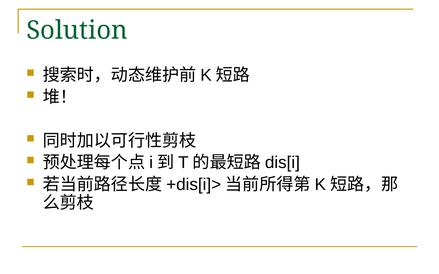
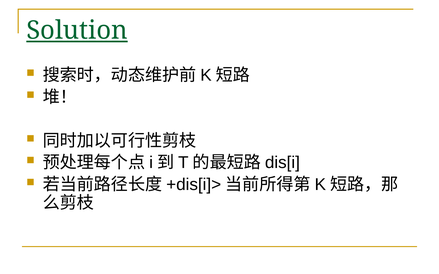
Solution underline: none -> present
